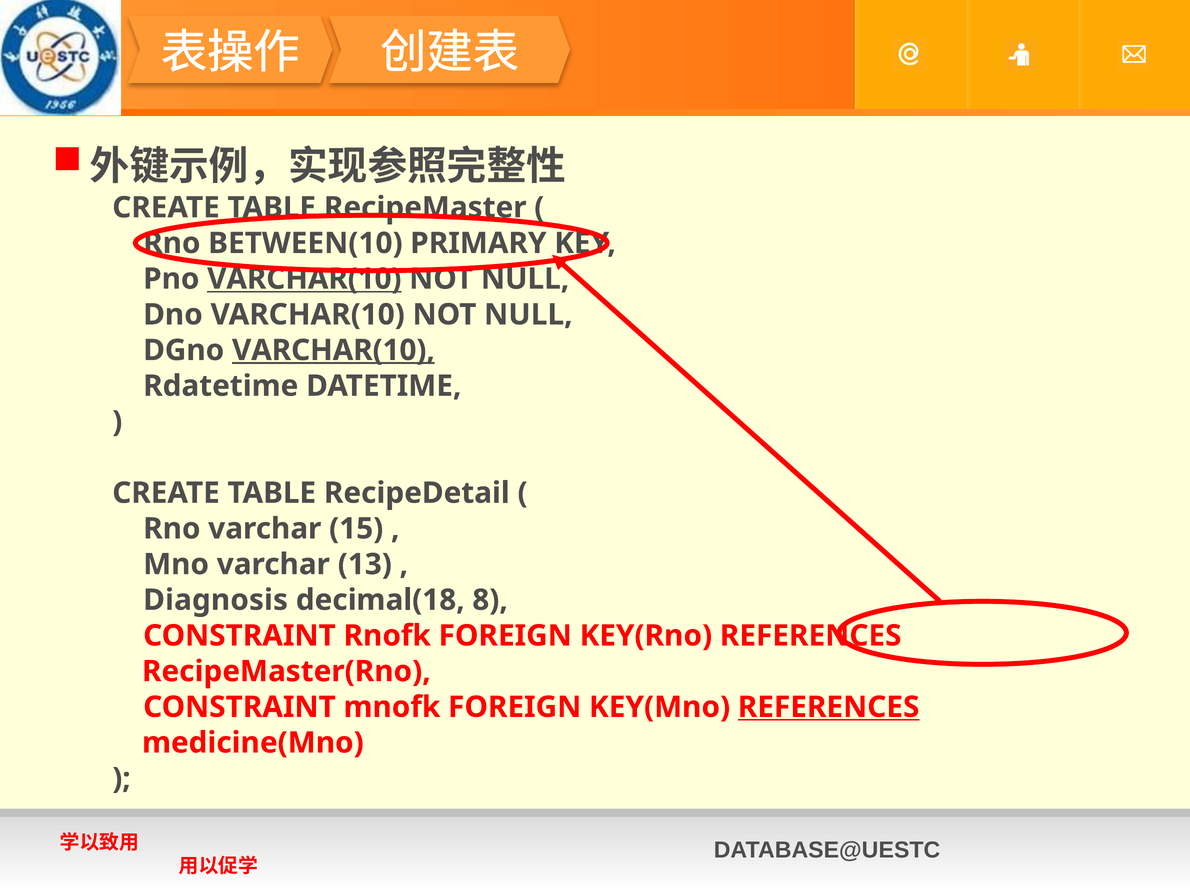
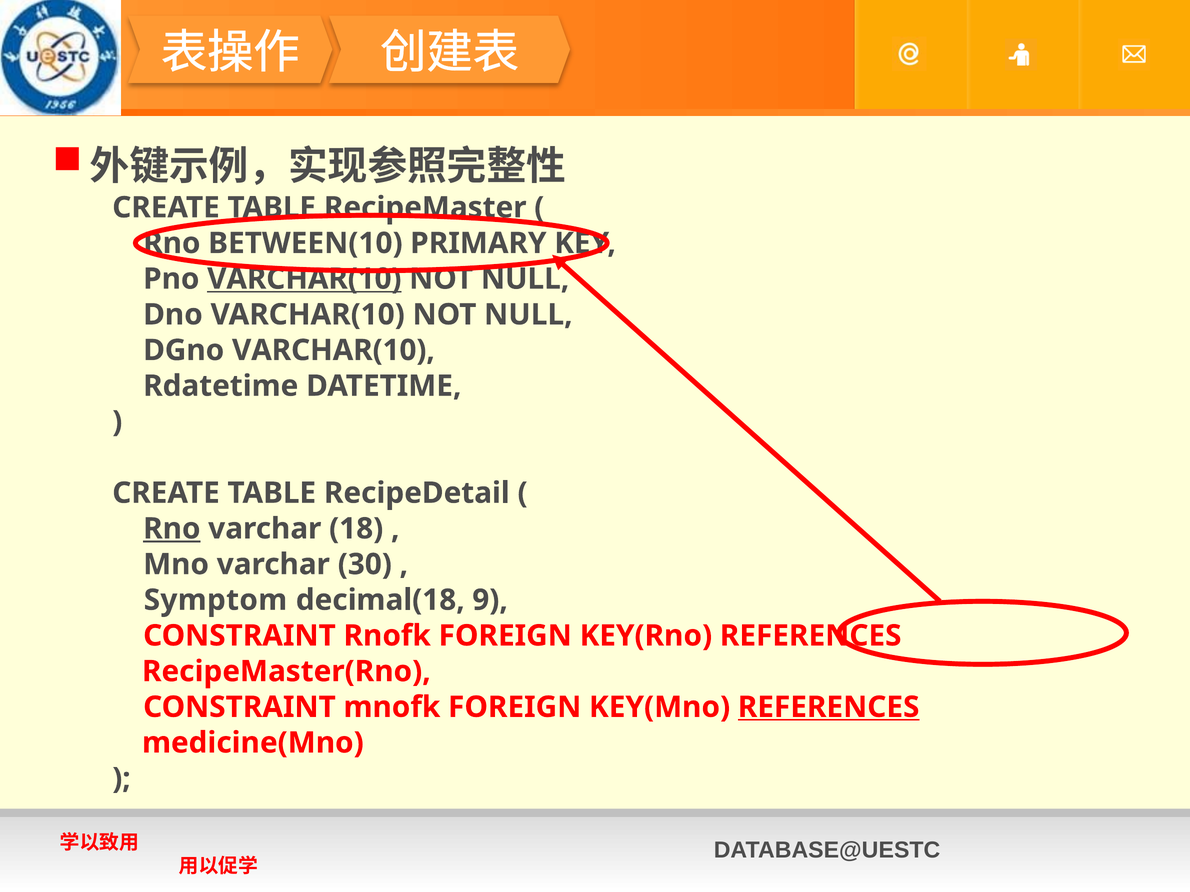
VARCHAR(10 at (333, 350) underline: present -> none
Rno at (172, 529) underline: none -> present
15: 15 -> 18
13: 13 -> 30
Diagnosis: Diagnosis -> Symptom
8: 8 -> 9
